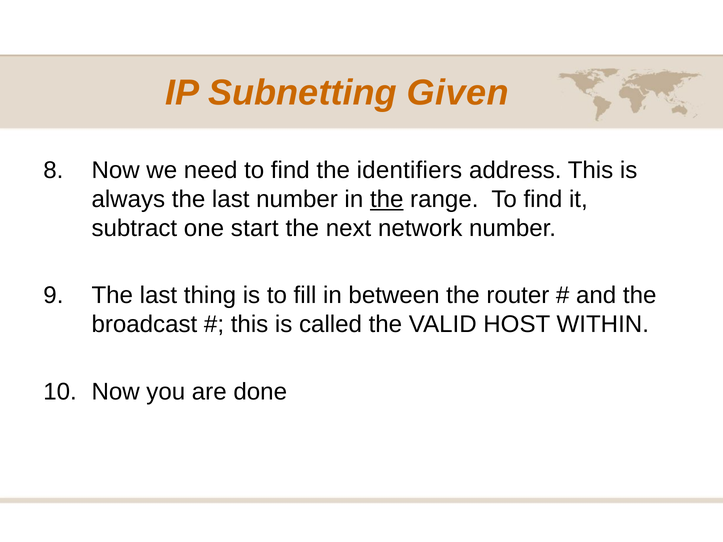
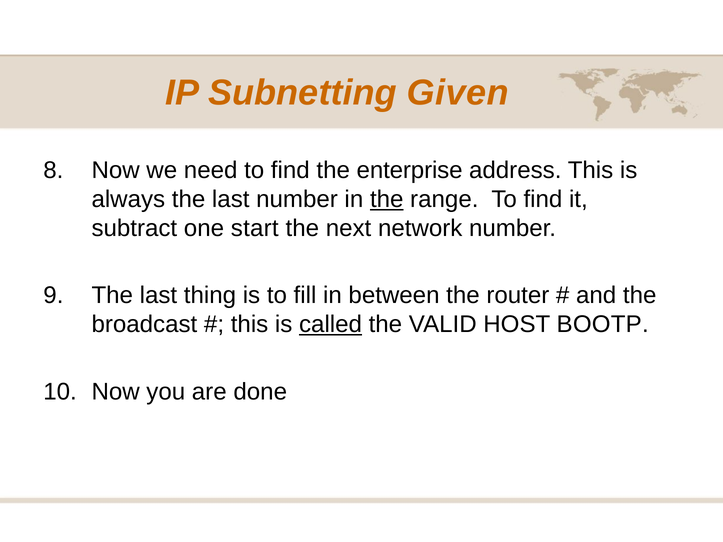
identifiers: identifiers -> enterprise
called underline: none -> present
WITHIN: WITHIN -> BOOTP
